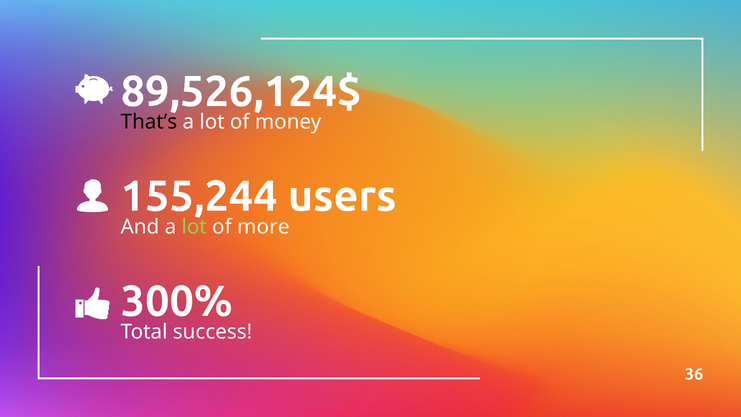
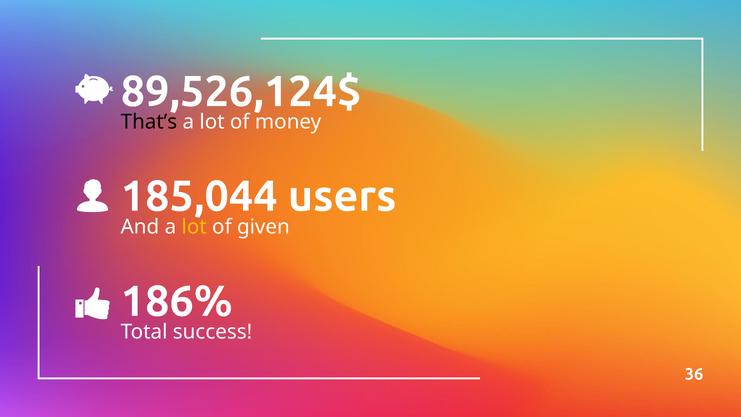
155,244: 155,244 -> 185,044
lot at (194, 227) colour: light green -> yellow
more: more -> given
300%: 300% -> 186%
